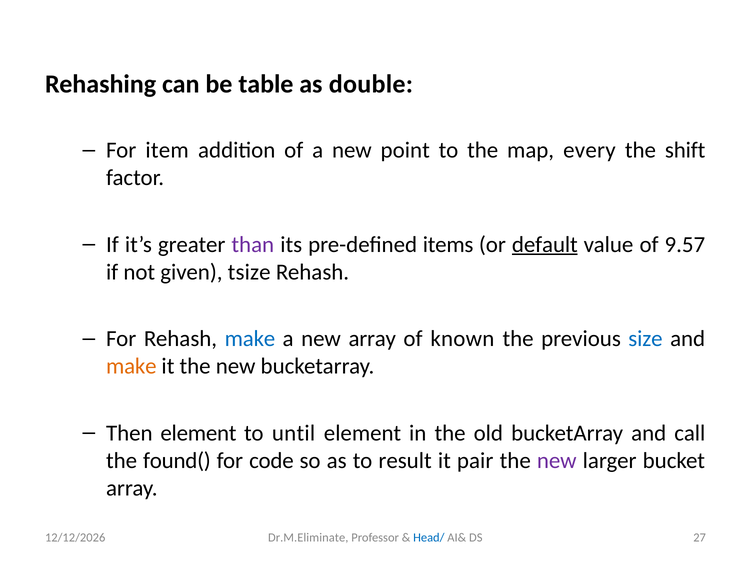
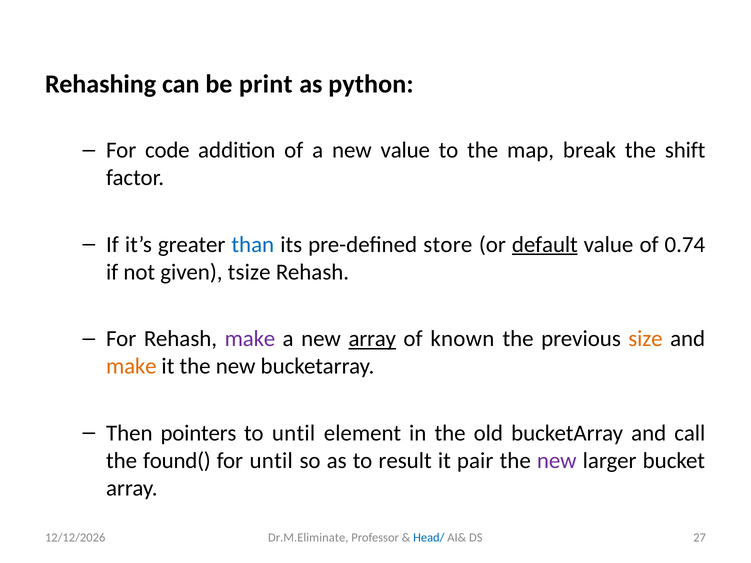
table: table -> print
double: double -> python
item: item -> code
new point: point -> value
every: every -> break
than colour: purple -> blue
items: items -> store
9.57: 9.57 -> 0.74
make at (250, 339) colour: blue -> purple
array at (372, 339) underline: none -> present
size colour: blue -> orange
Then element: element -> pointers
for code: code -> until
